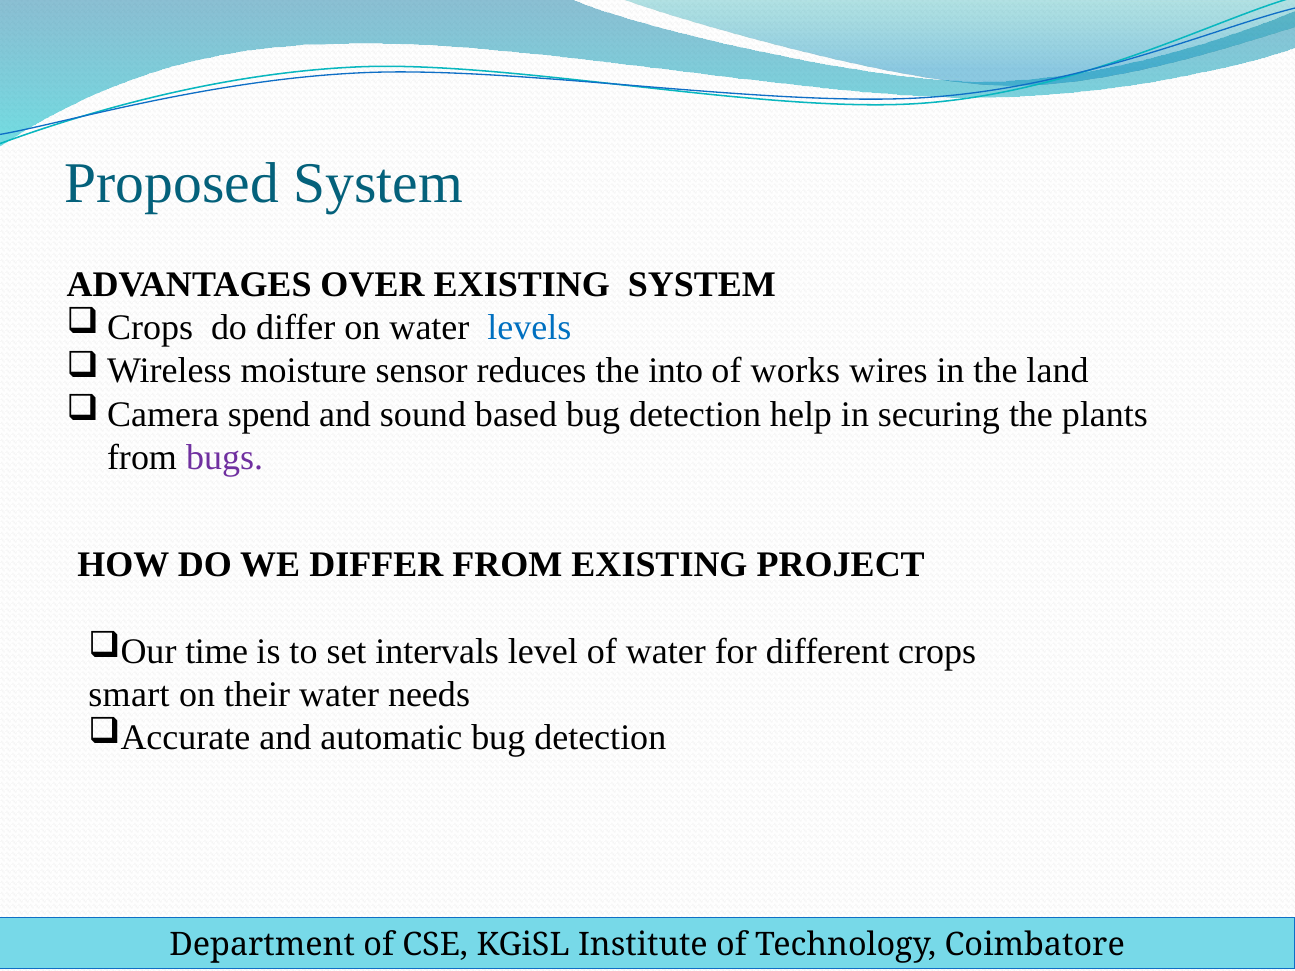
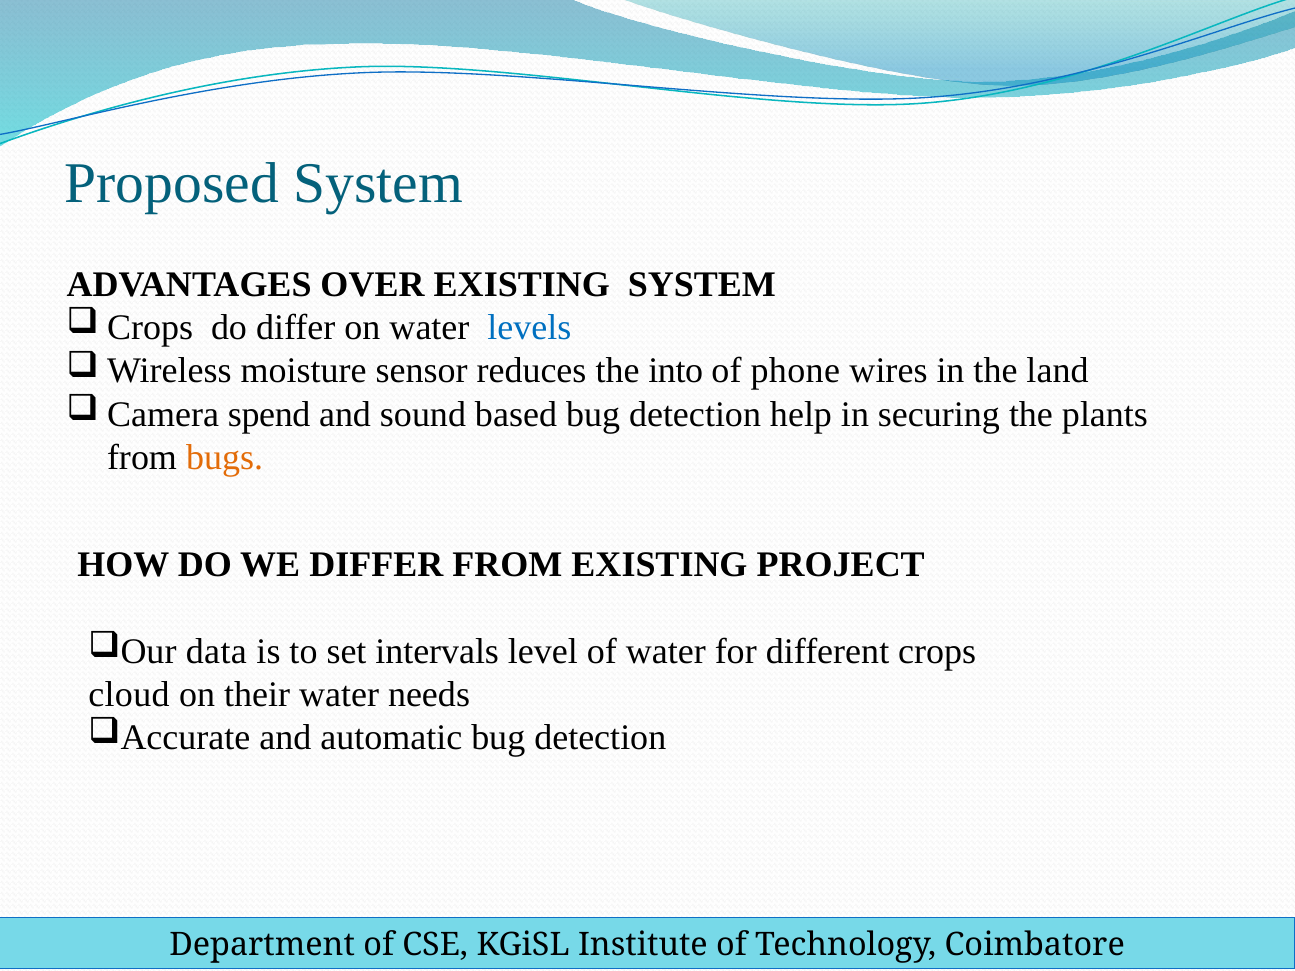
works: works -> phone
bugs colour: purple -> orange
time: time -> data
smart: smart -> cloud
